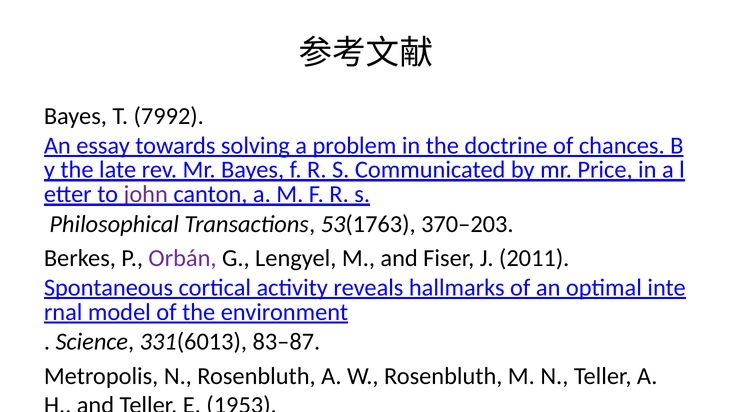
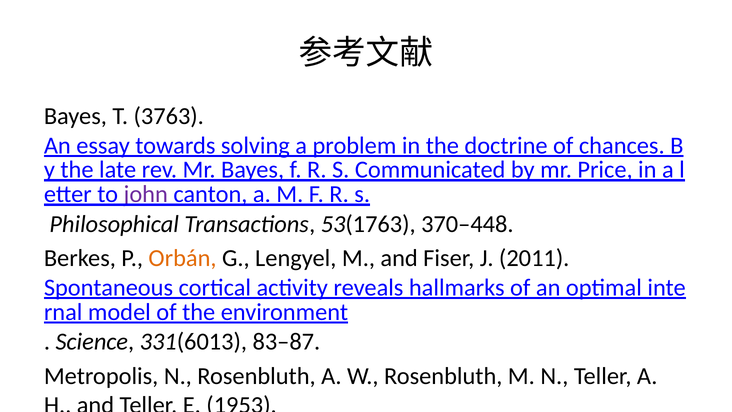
7992: 7992 -> 3763
370–203: 370–203 -> 370–448
Orbán colour: purple -> orange
